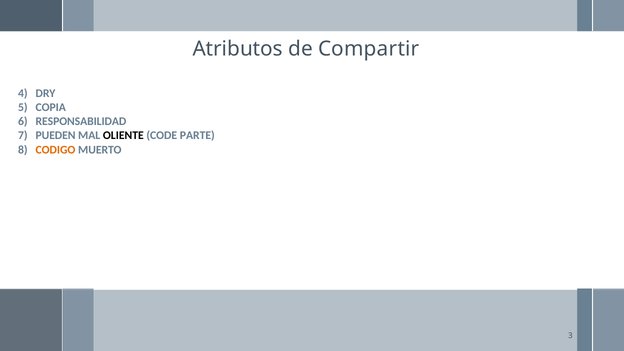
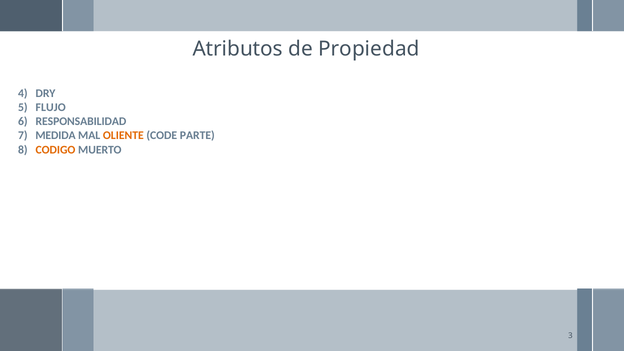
Compartir: Compartir -> Propiedad
COPIA: COPIA -> FLUJO
PUEDEN: PUEDEN -> MEDIDA
OLIENTE colour: black -> orange
